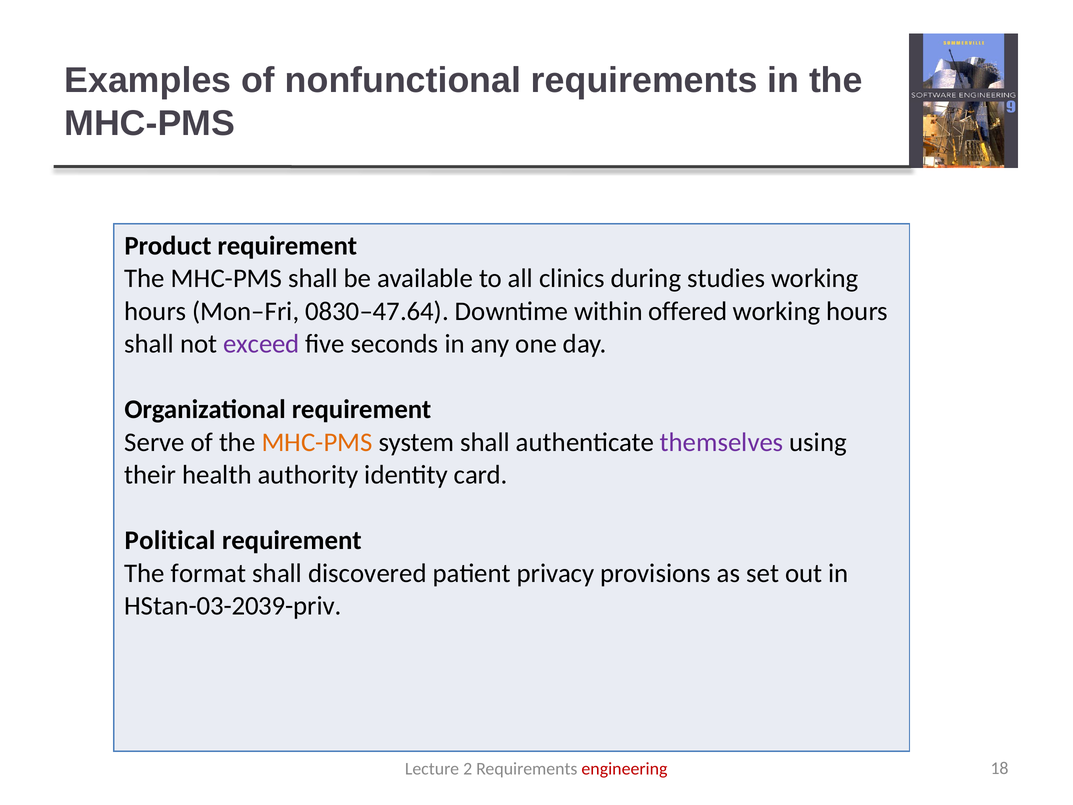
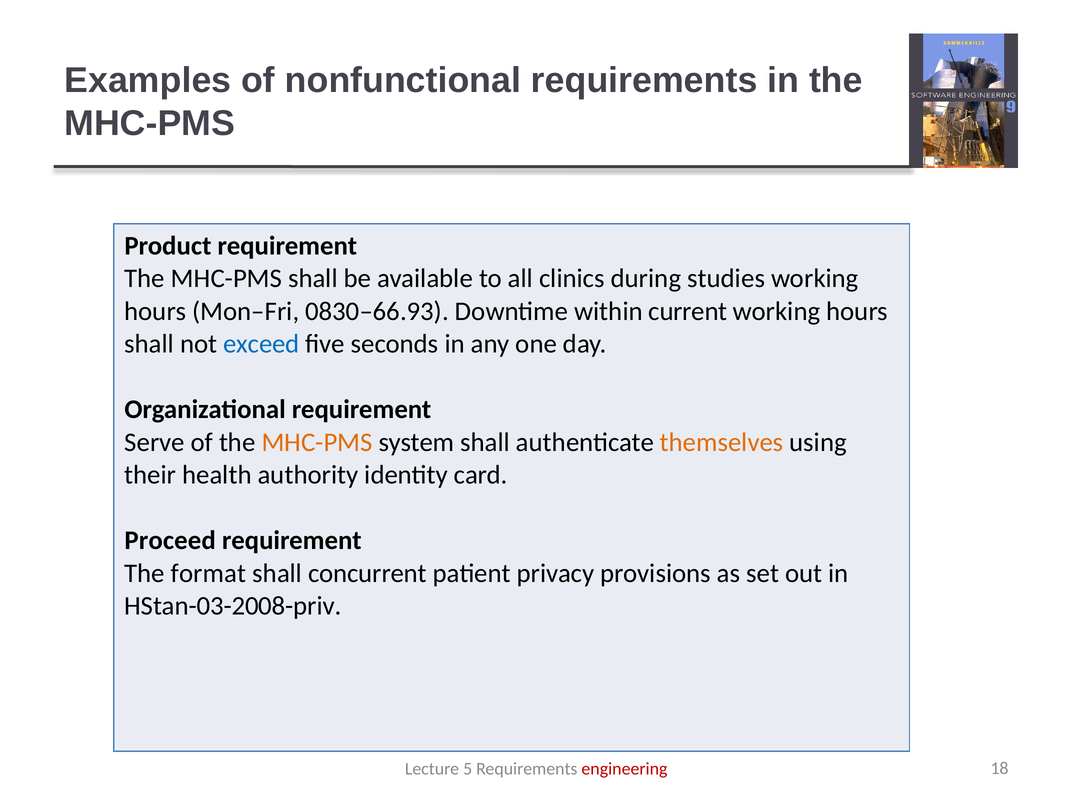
0830–47.64: 0830–47.64 -> 0830–66.93
offered: offered -> current
exceed colour: purple -> blue
themselves colour: purple -> orange
Political: Political -> Proceed
discovered: discovered -> concurrent
HStan-03-2039-priv: HStan-03-2039-priv -> HStan-03-2008-priv
2: 2 -> 5
